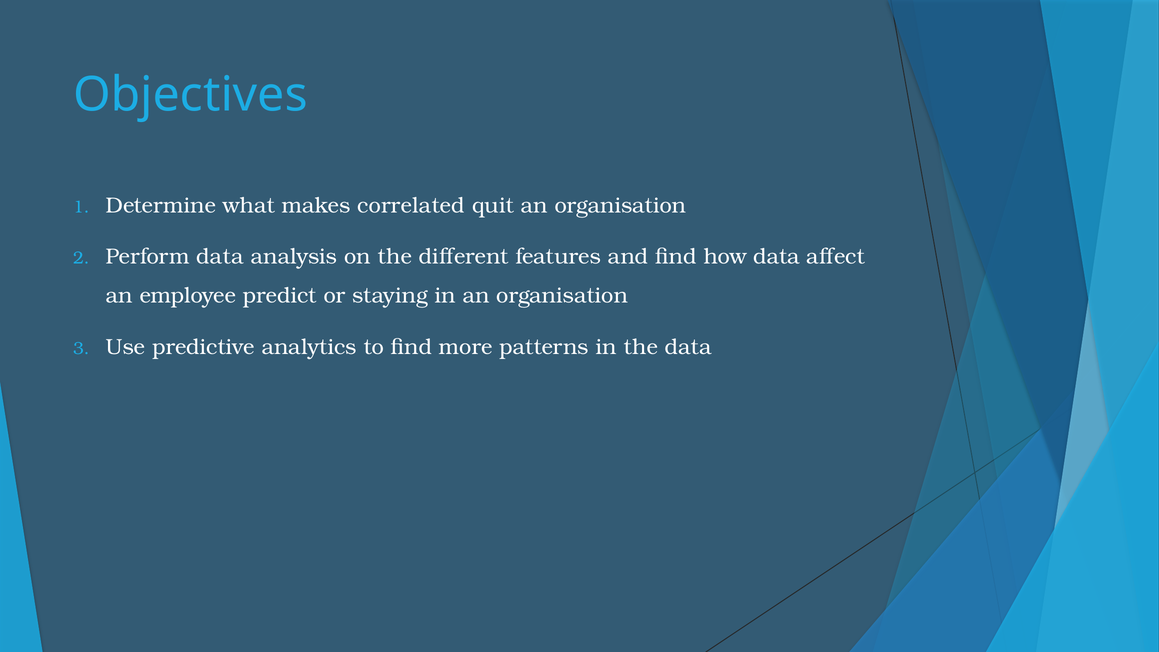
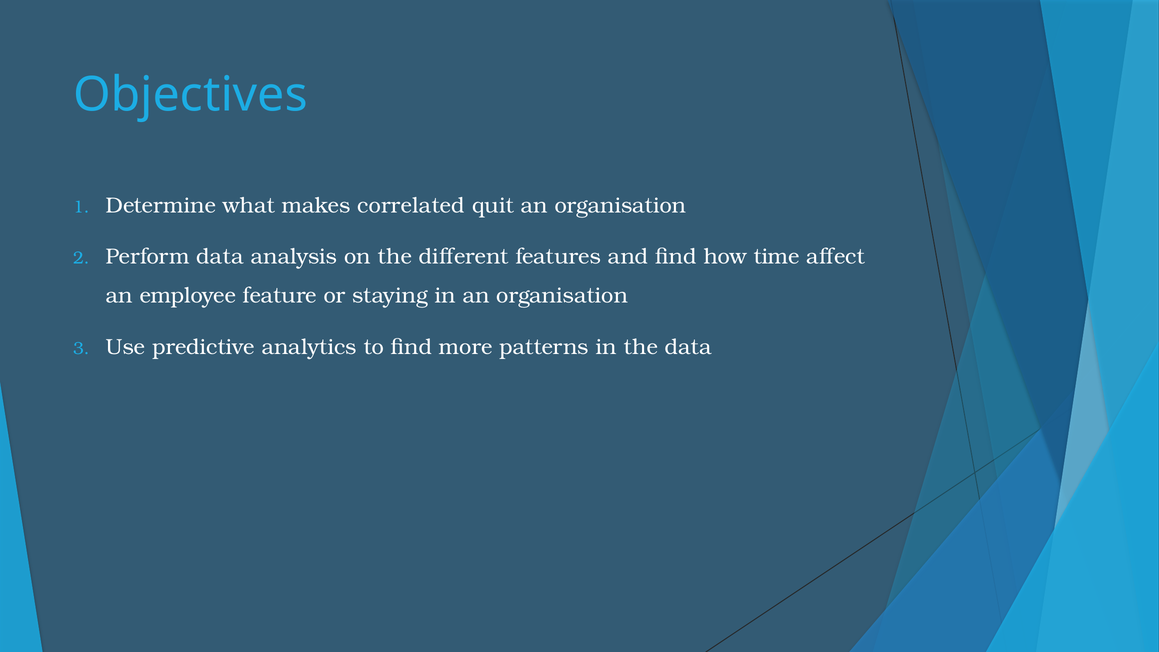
how data: data -> time
predict: predict -> feature
